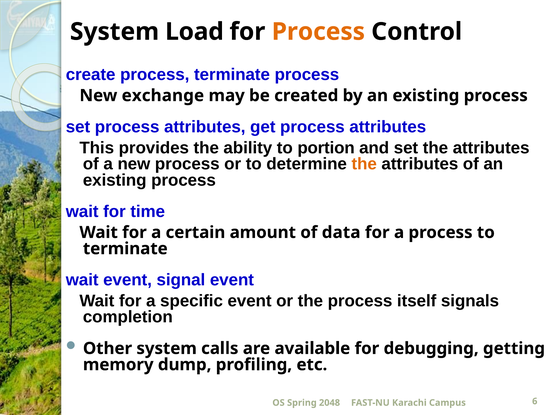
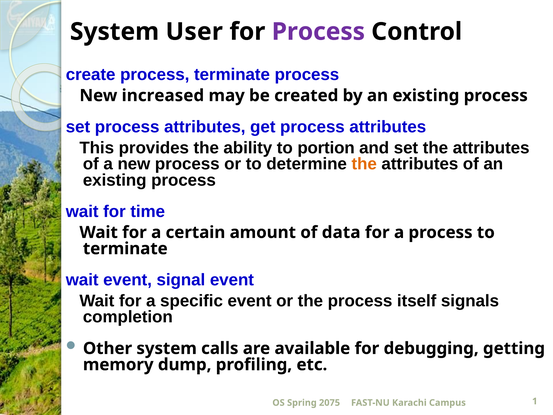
Load: Load -> User
Process at (318, 32) colour: orange -> purple
exchange: exchange -> increased
2048: 2048 -> 2075
6: 6 -> 1
